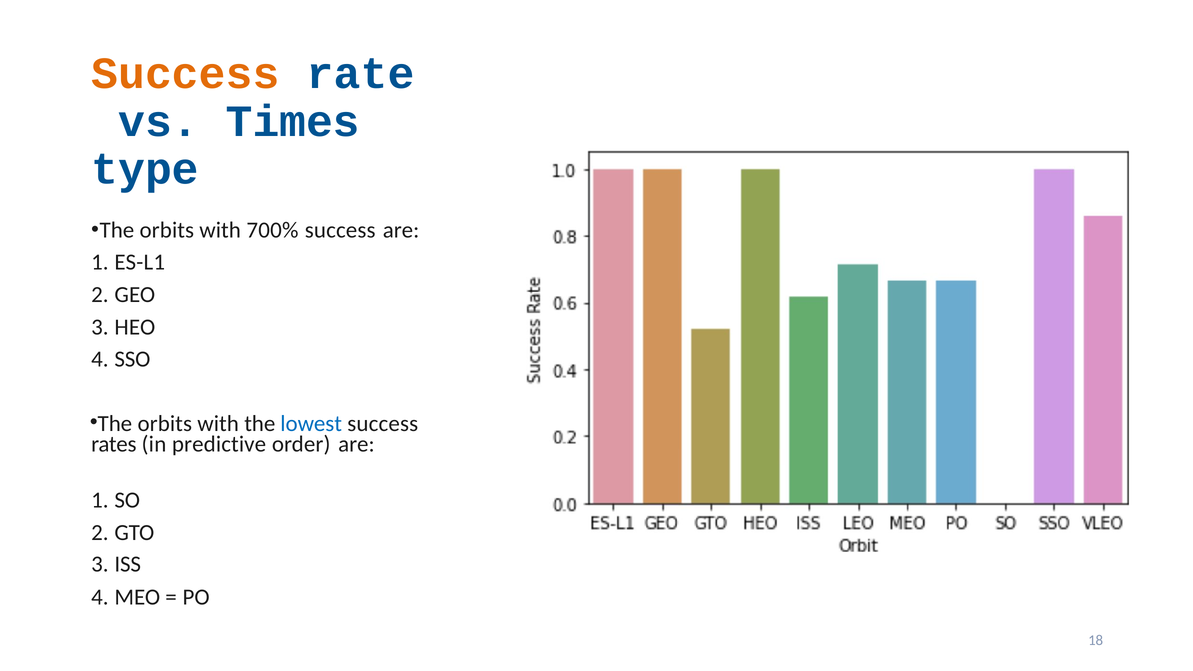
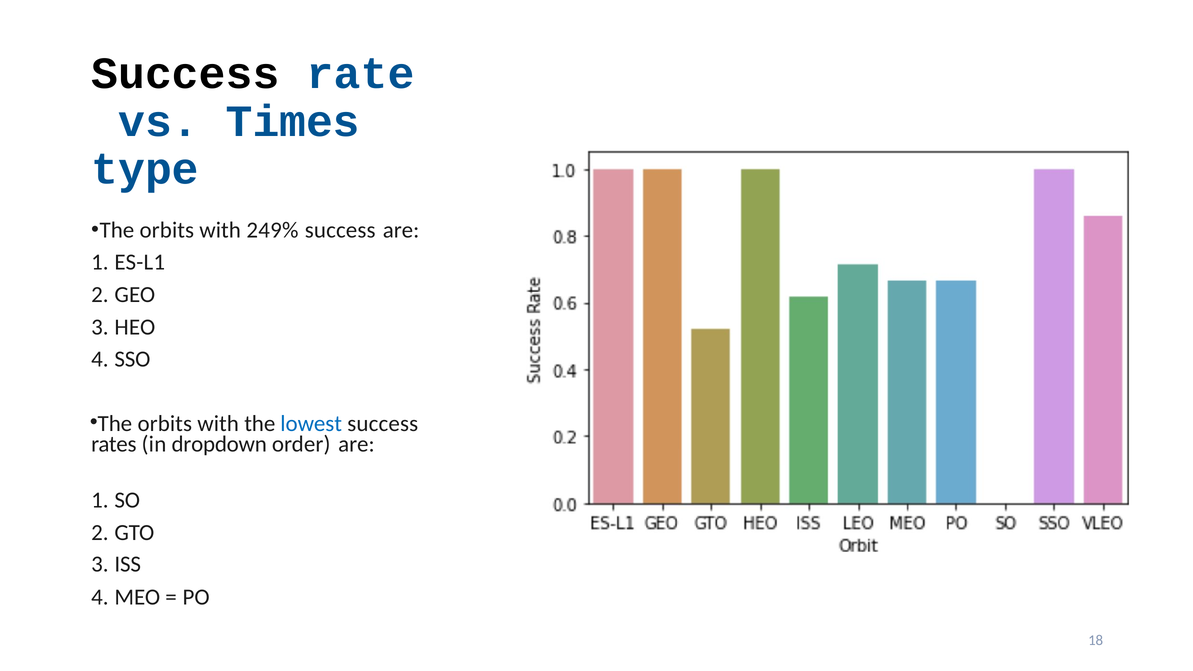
Success at (185, 74) colour: orange -> black
700%: 700% -> 249%
predictive: predictive -> dropdown
